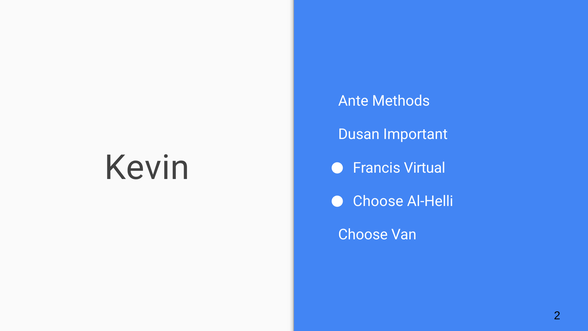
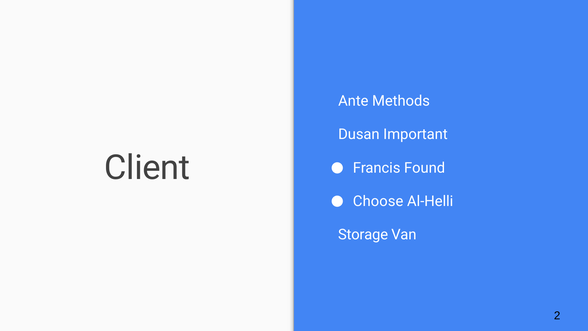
Kevin: Kevin -> Client
Virtual: Virtual -> Found
Choose at (363, 234): Choose -> Storage
